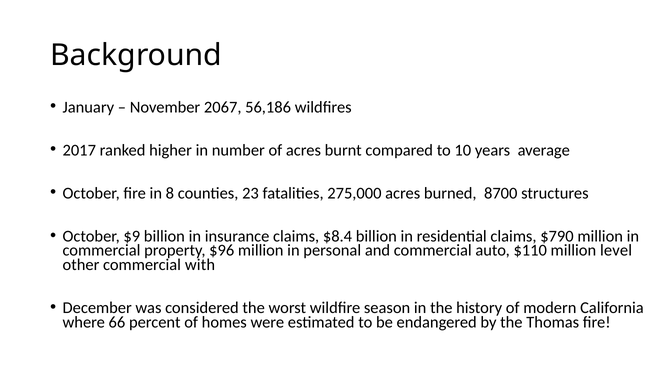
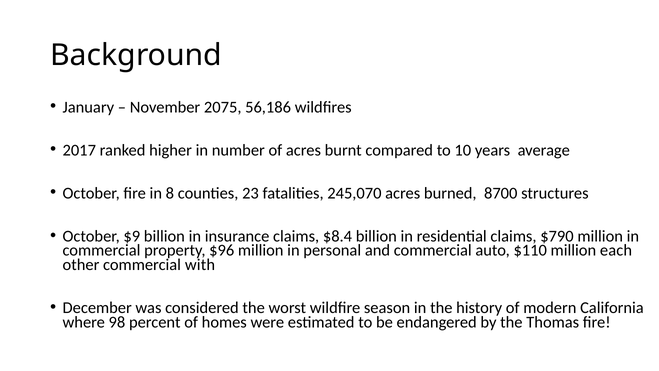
2067: 2067 -> 2075
275,000: 275,000 -> 245,070
level: level -> each
66: 66 -> 98
